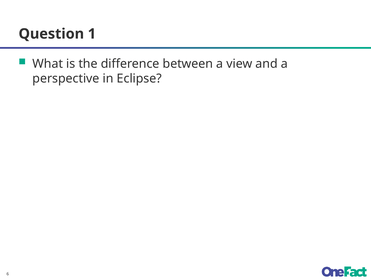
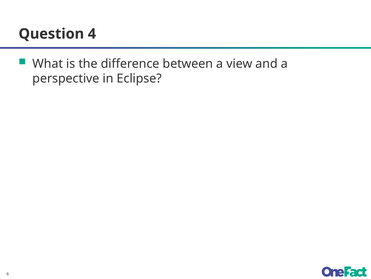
1: 1 -> 4
